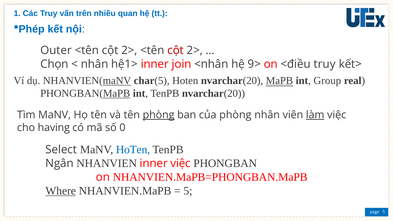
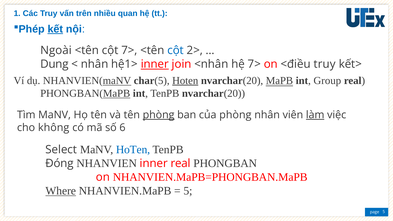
kết underline: none -> present
Outer: Outer -> Ngoài
2> at (129, 50): 2> -> 7>
cột at (176, 50) colour: red -> blue
Chọn: Chọn -> Dung
inner at (155, 64) underline: none -> present
hệ 9>: 9> -> 7>
Hoten at (185, 81) underline: none -> present
having: having -> không
0: 0 -> 6
Ngân: Ngân -> Đóng
inner việc: việc -> real
